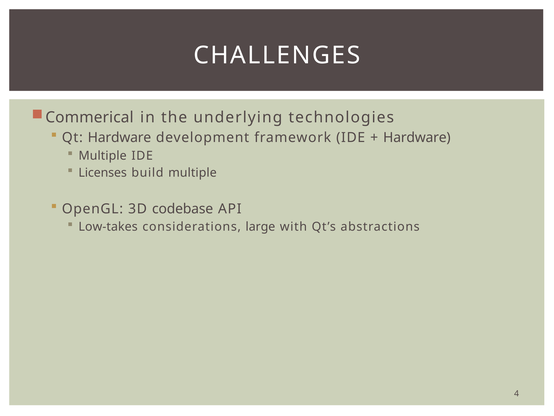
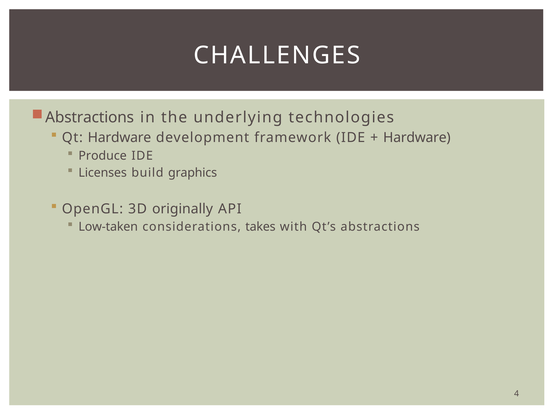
Commerical at (89, 117): Commerical -> Abstractions
Multiple at (103, 155): Multiple -> Produce
build multiple: multiple -> graphics
codebase: codebase -> originally
Low-takes: Low-takes -> Low-taken
large: large -> takes
